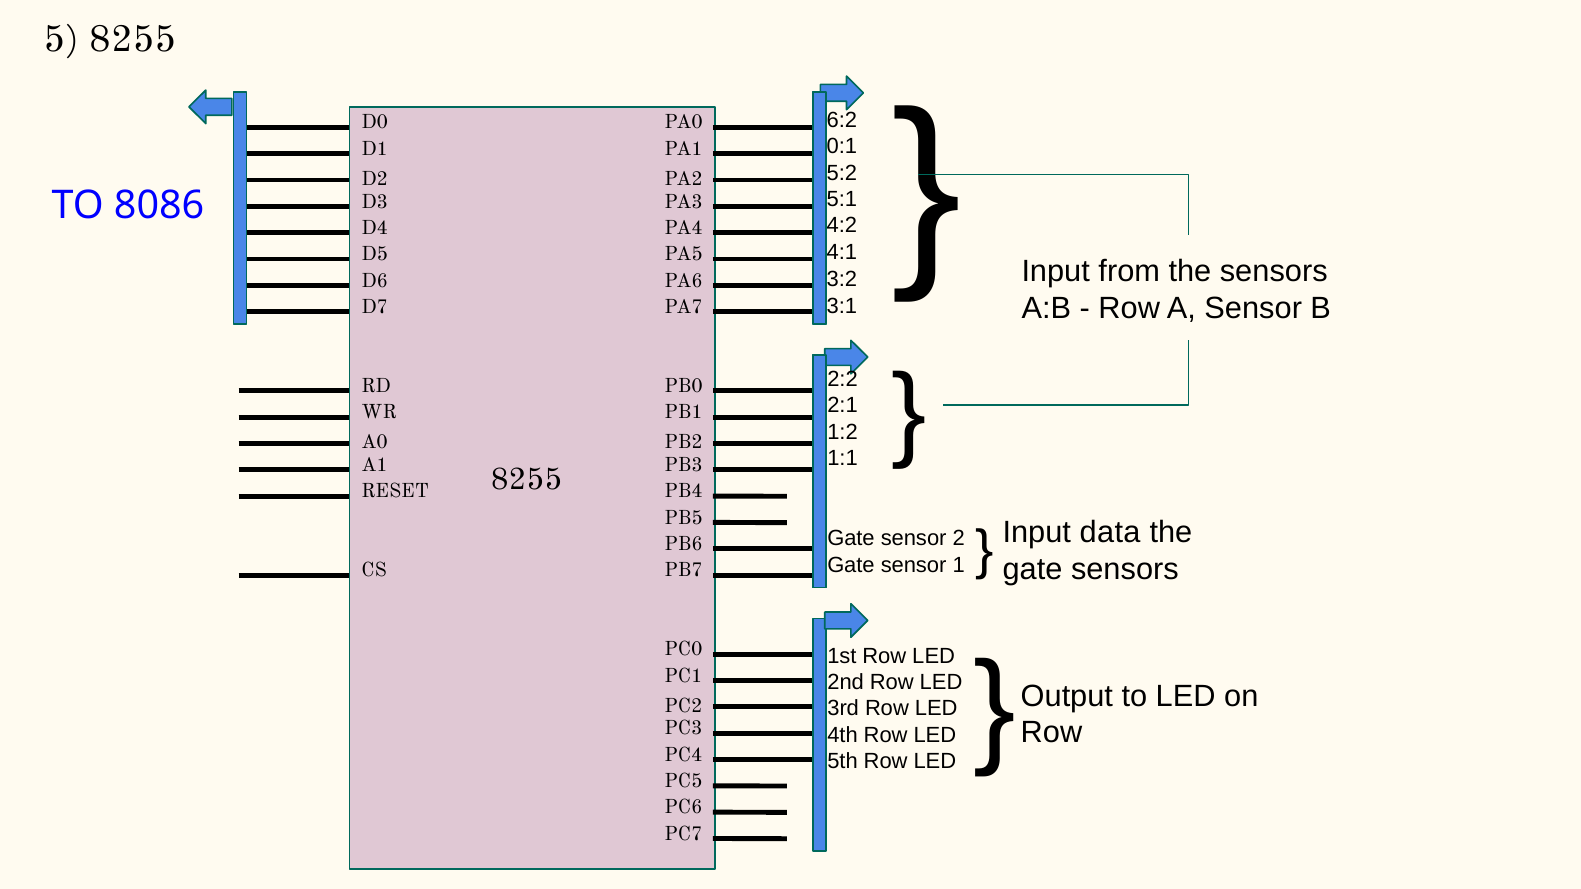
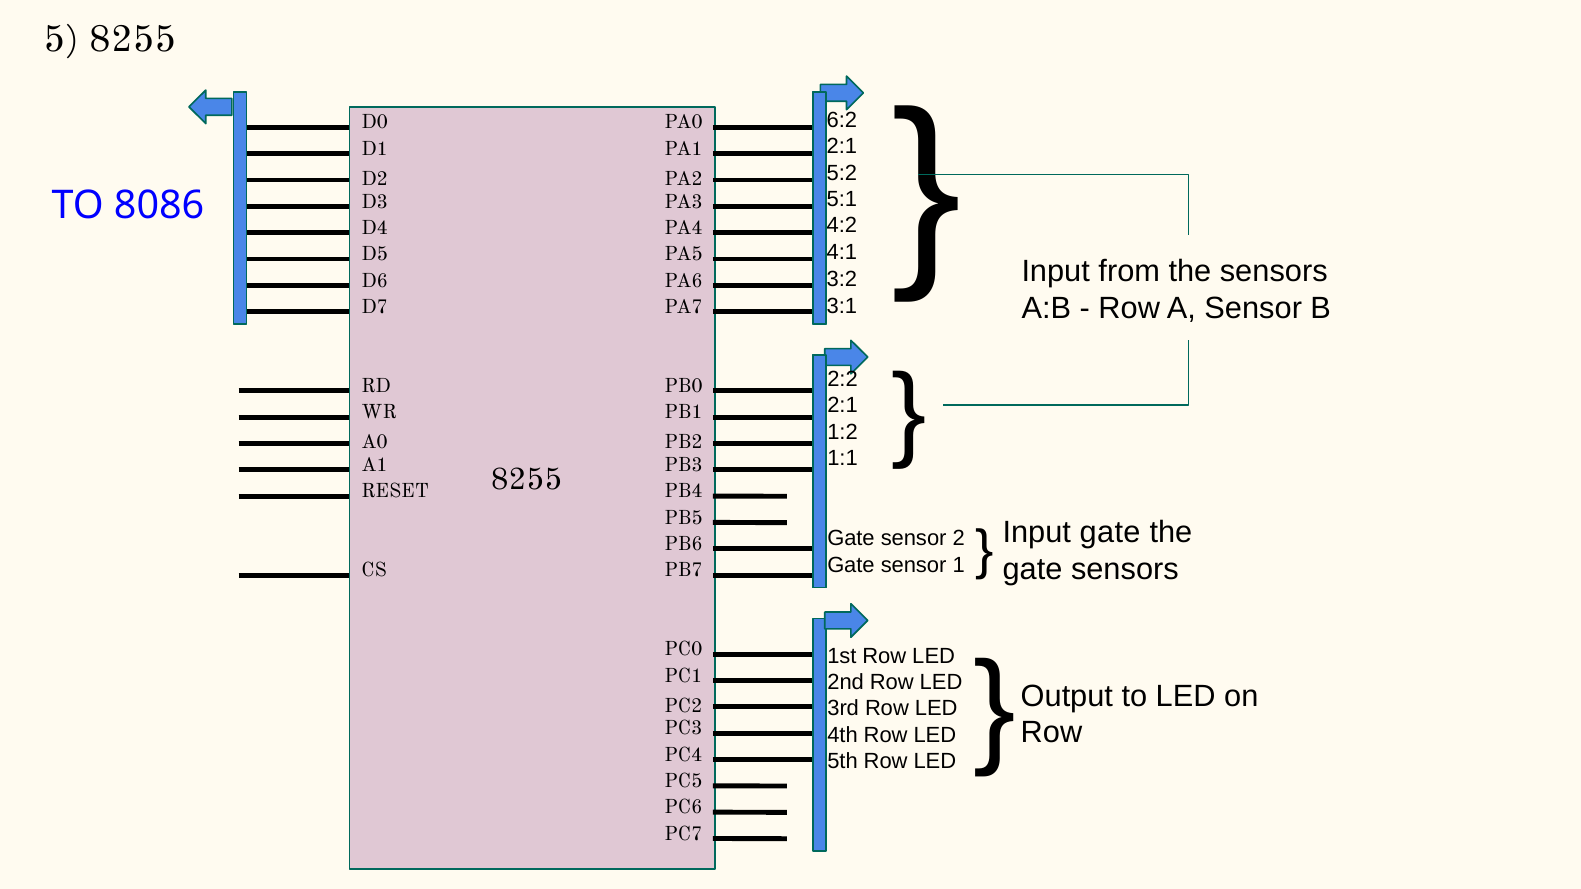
0:1 at (842, 147): 0:1 -> 2:1
Input data: data -> gate
